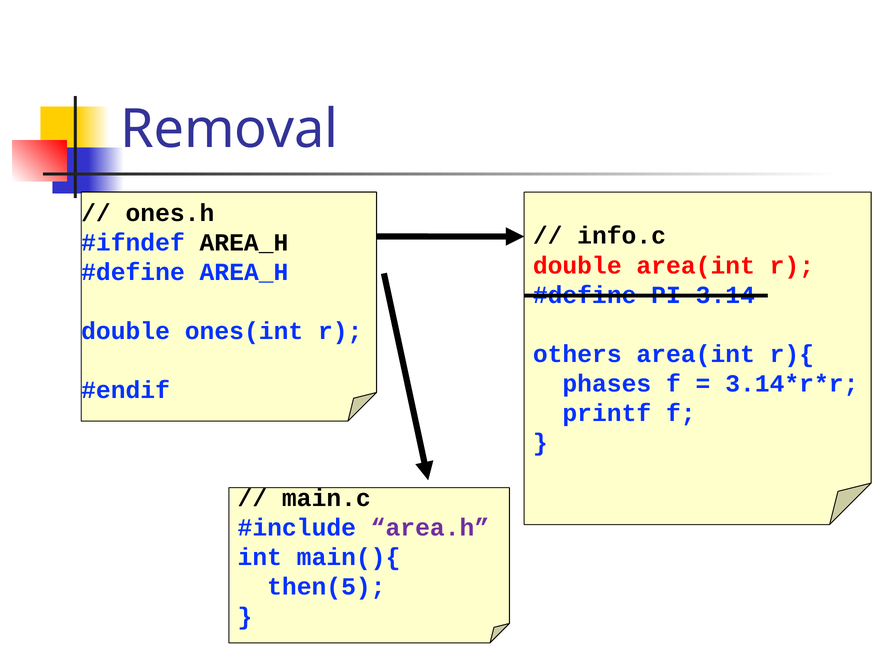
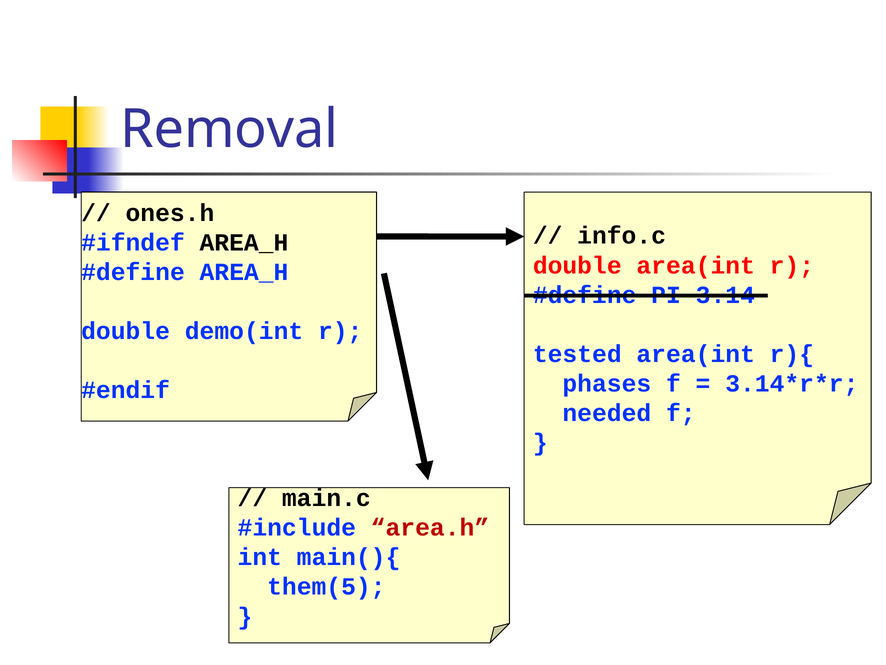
ones(int: ones(int -> demo(int
others: others -> tested
printf: printf -> needed
area.h colour: purple -> red
then(5: then(5 -> them(5
